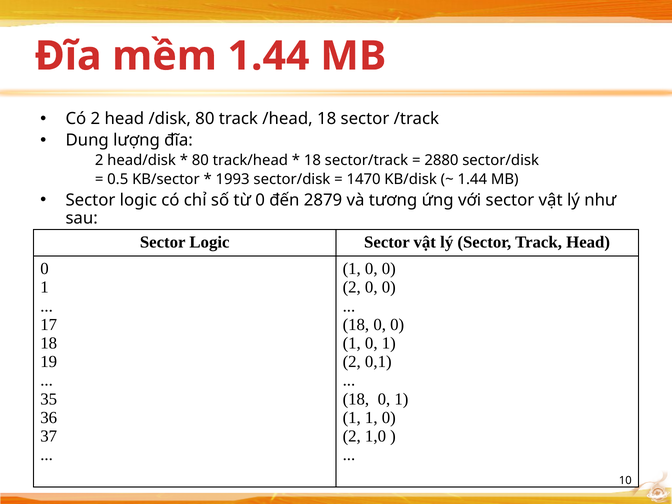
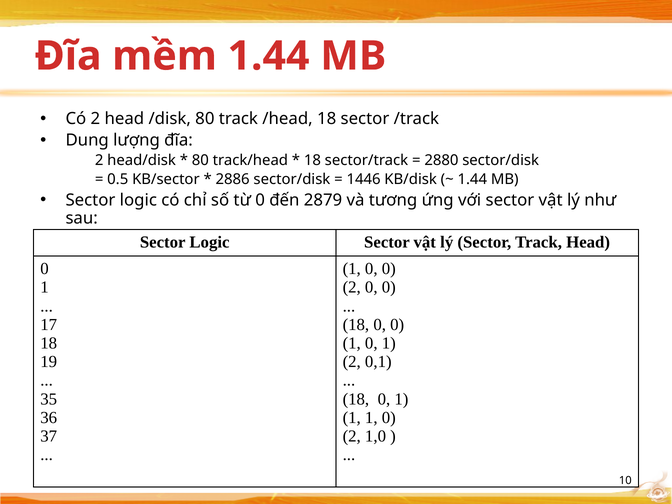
1993: 1993 -> 2886
1470: 1470 -> 1446
